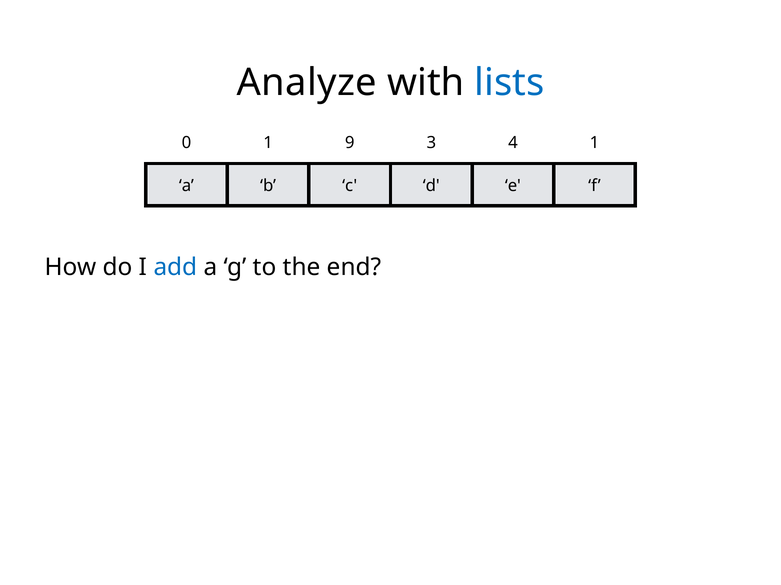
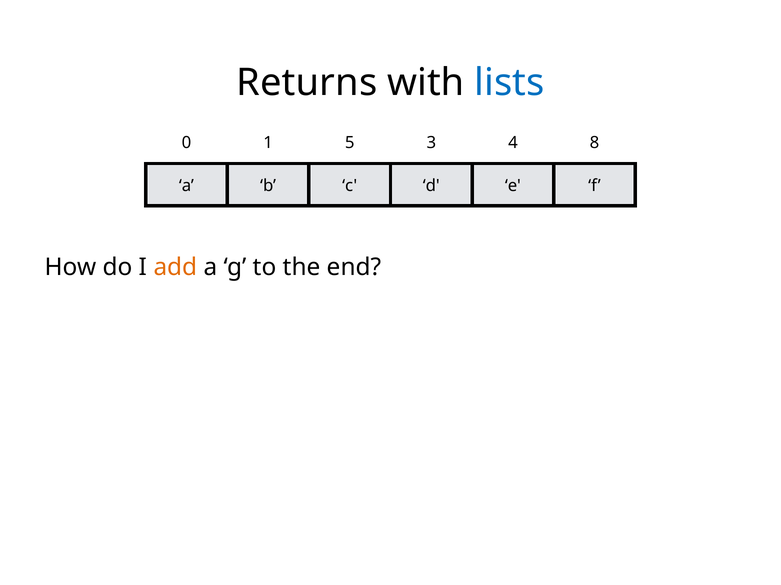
Analyze: Analyze -> Returns
9: 9 -> 5
4 1: 1 -> 8
add colour: blue -> orange
